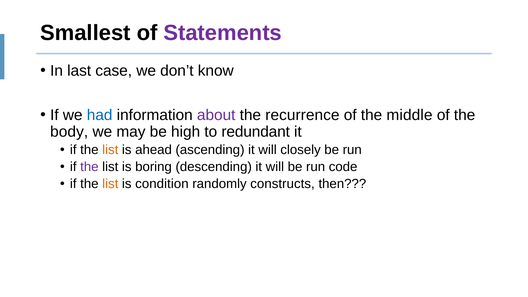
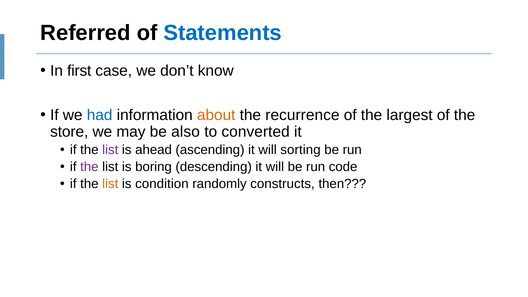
Smallest: Smallest -> Referred
Statements colour: purple -> blue
last: last -> first
about colour: purple -> orange
middle: middle -> largest
body: body -> store
high: high -> also
redundant: redundant -> converted
list at (110, 150) colour: orange -> purple
closely: closely -> sorting
